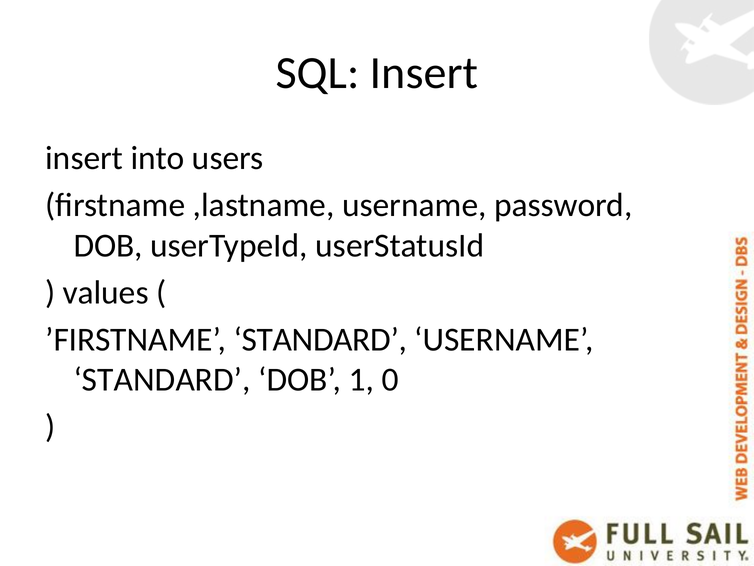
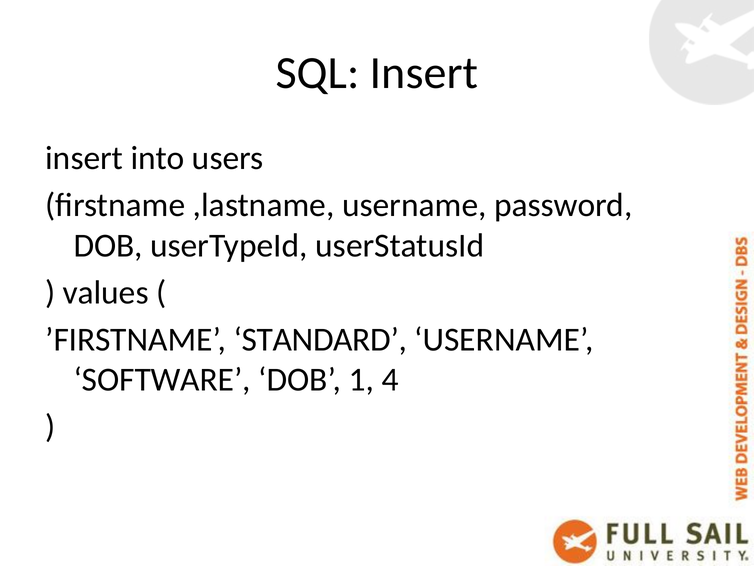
STANDARD at (162, 379): STANDARD -> SOFTWARE
0: 0 -> 4
